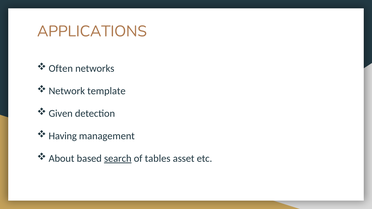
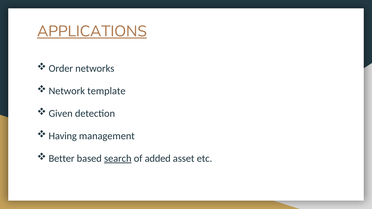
APPLICATIONS underline: none -> present
Often: Often -> Order
About: About -> Better
tables: tables -> added
